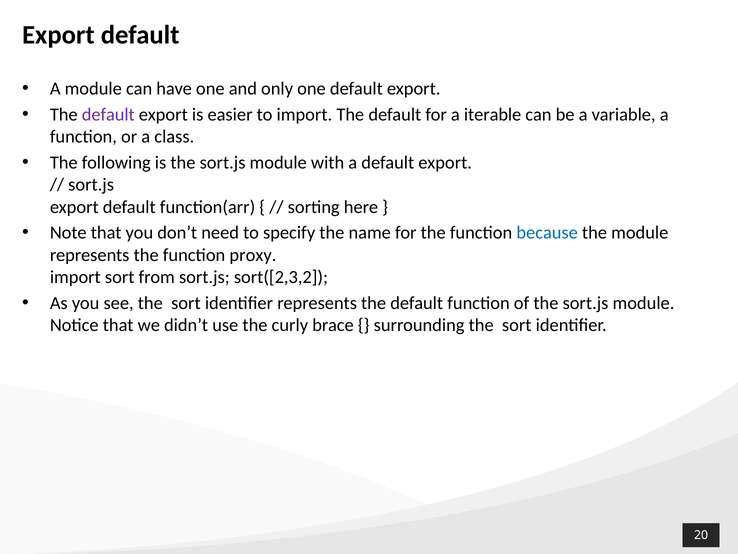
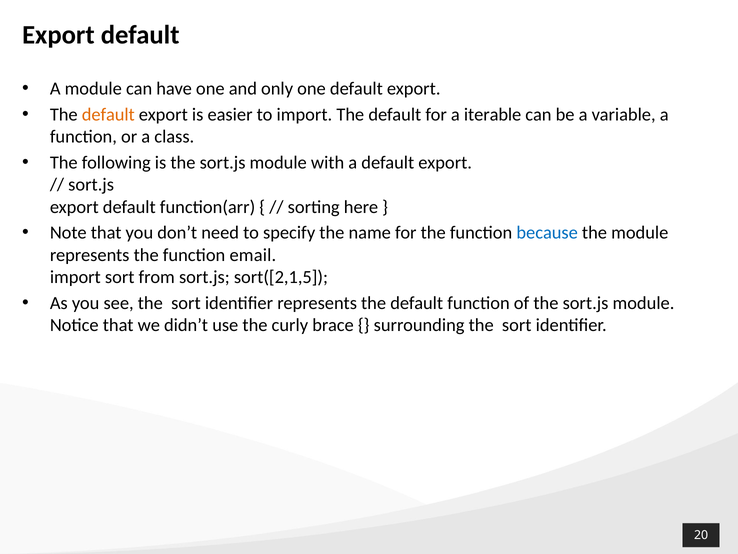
default at (108, 115) colour: purple -> orange
proxy: proxy -> email
sort([2,3,2: sort([2,3,2 -> sort([2,1,5
